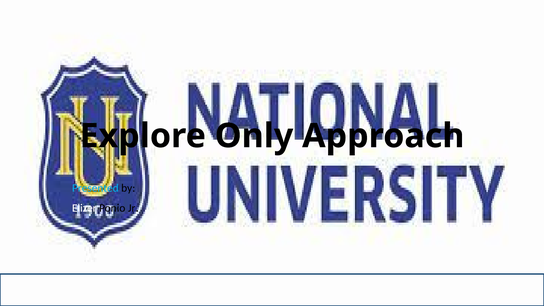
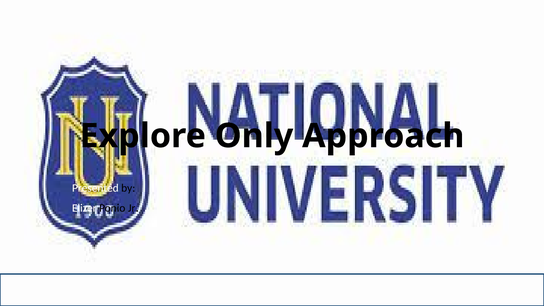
Presented colour: light blue -> white
